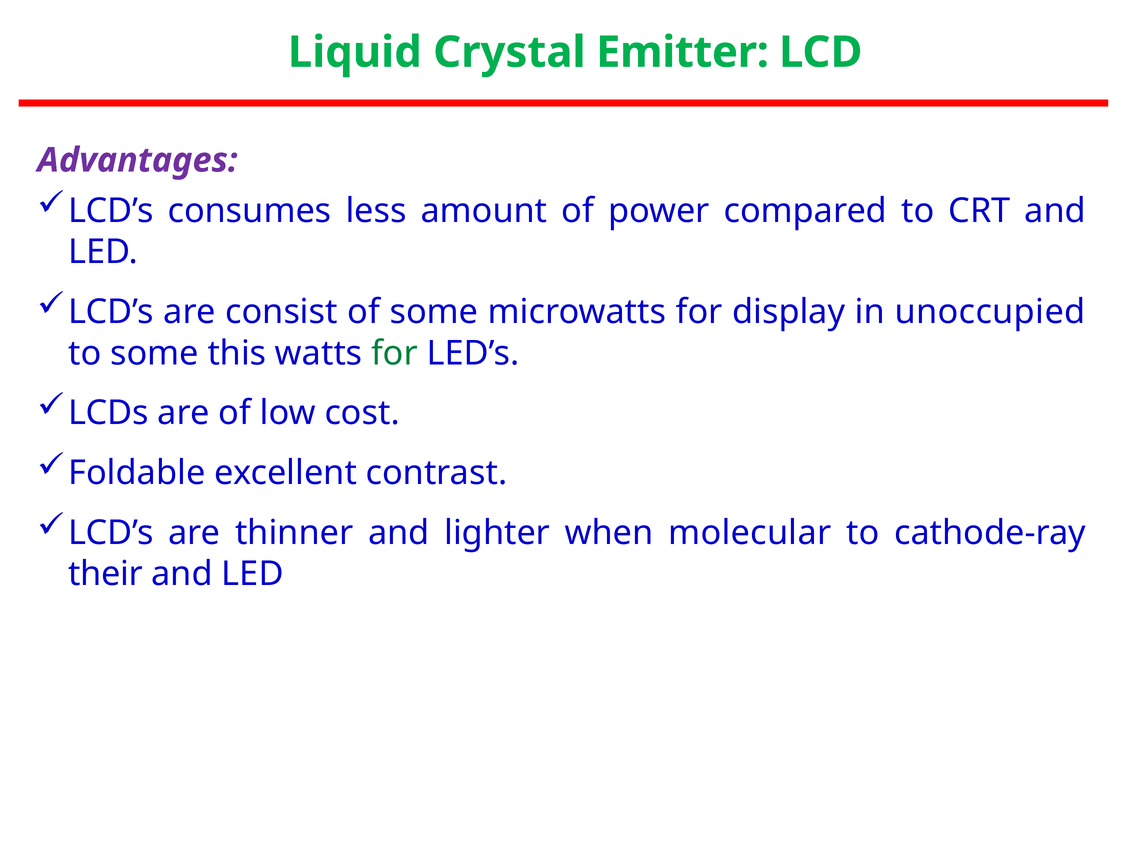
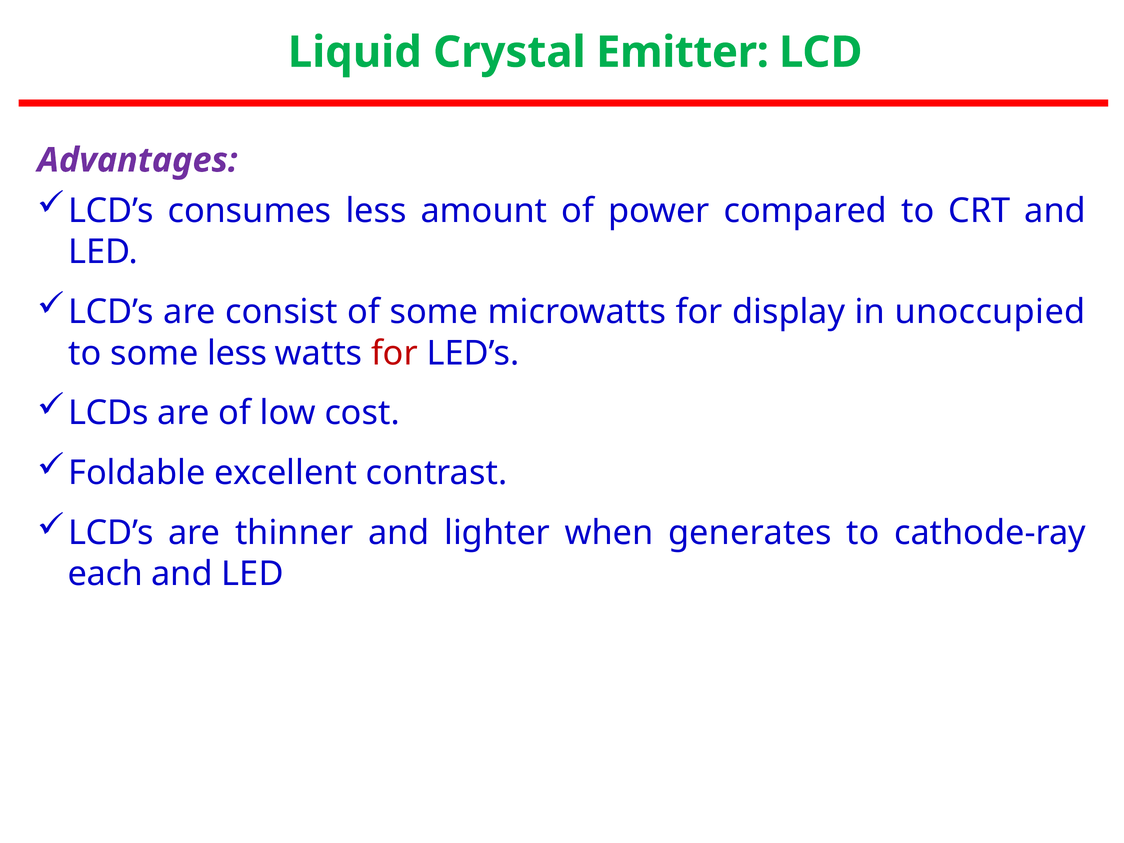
some this: this -> less
for at (395, 353) colour: green -> red
molecular: molecular -> generates
their: their -> each
